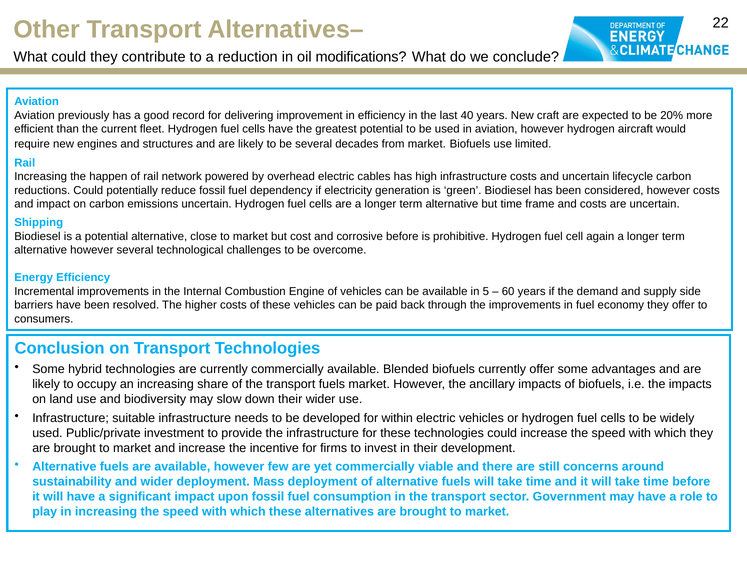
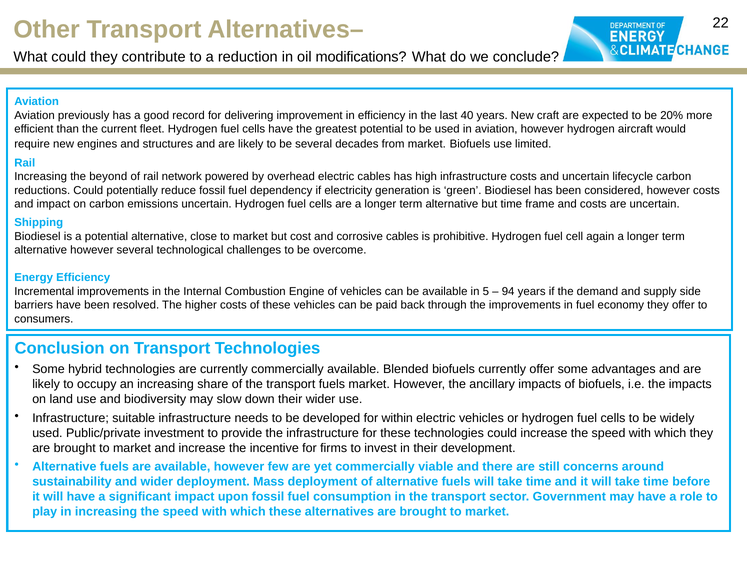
happen: happen -> beyond
corrosive before: before -> cables
60: 60 -> 94
